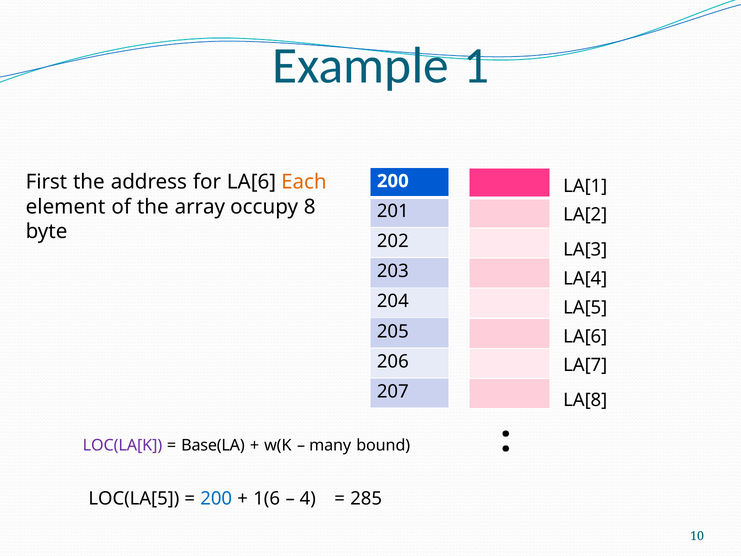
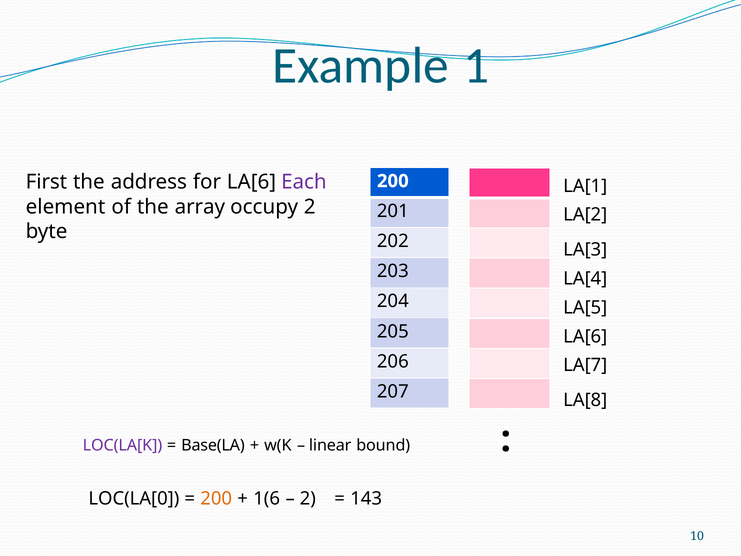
Each colour: orange -> purple
occupy 8: 8 -> 2
many: many -> linear
LOC(LA[5: LOC(LA[5 -> LOC(LA[0
200 at (216, 499) colour: blue -> orange
4 at (308, 499): 4 -> 2
285: 285 -> 143
